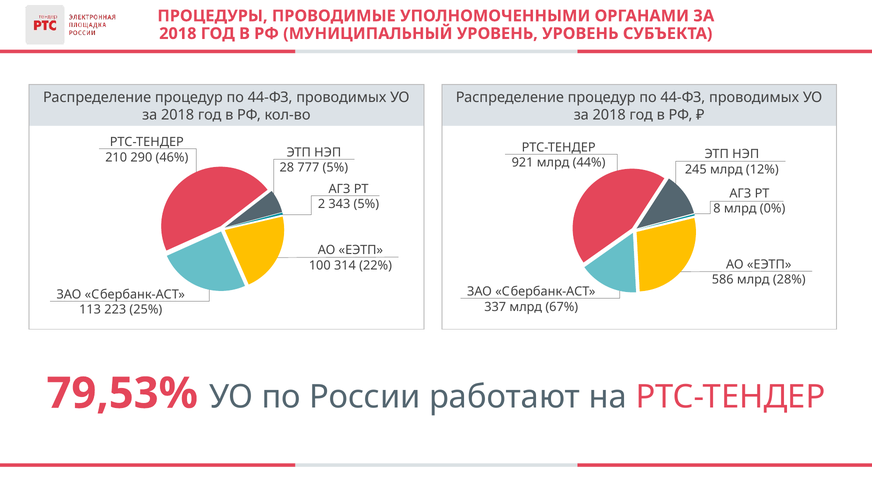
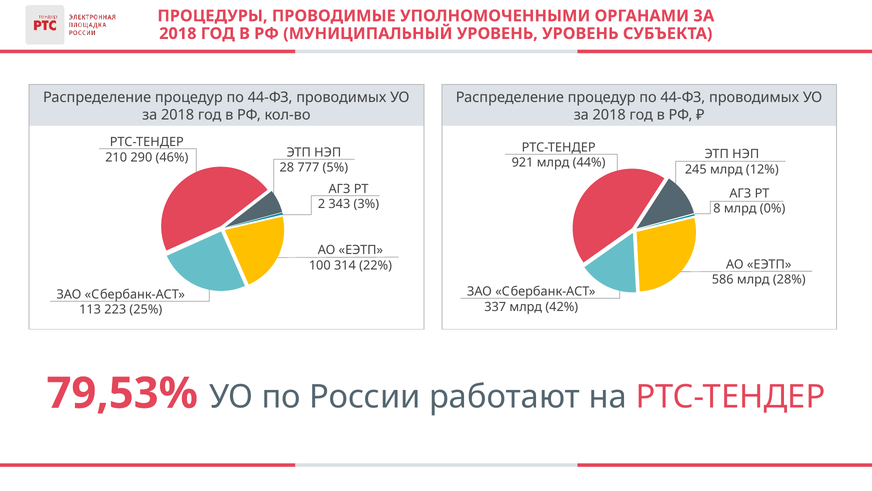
343 5%: 5% -> 3%
67%: 67% -> 42%
